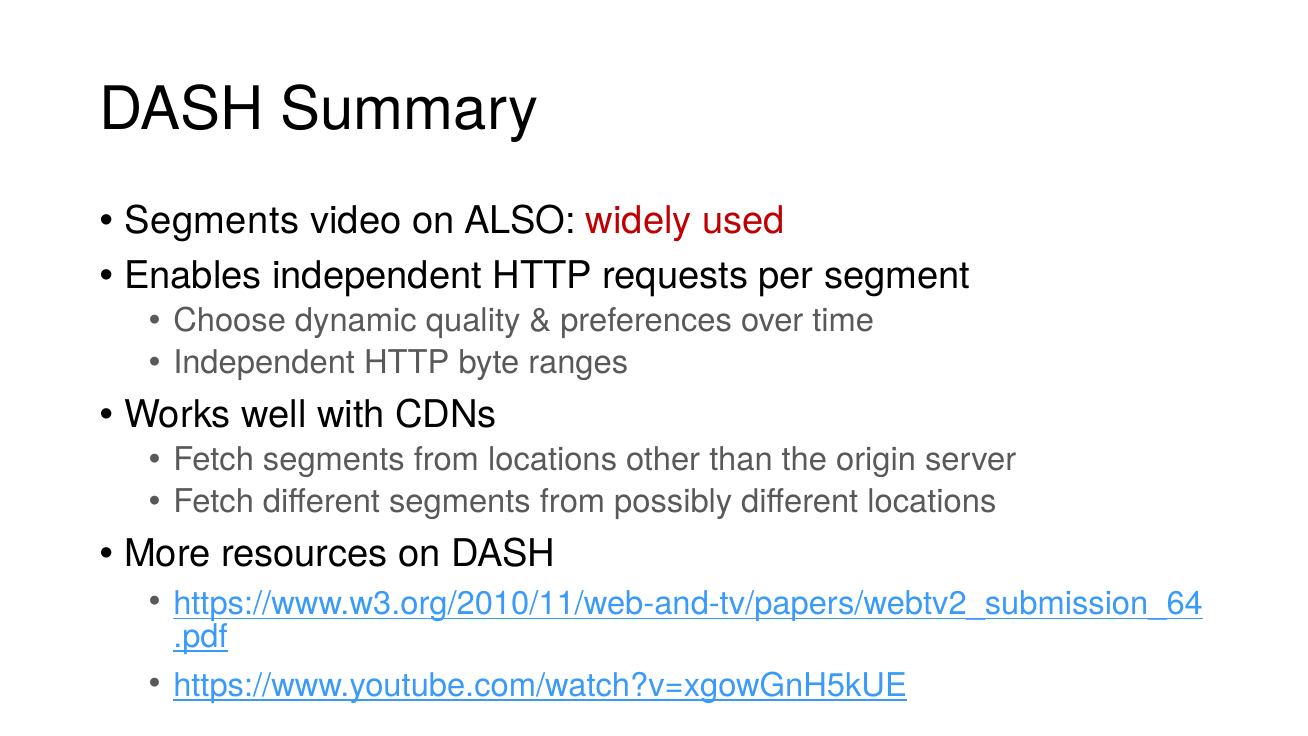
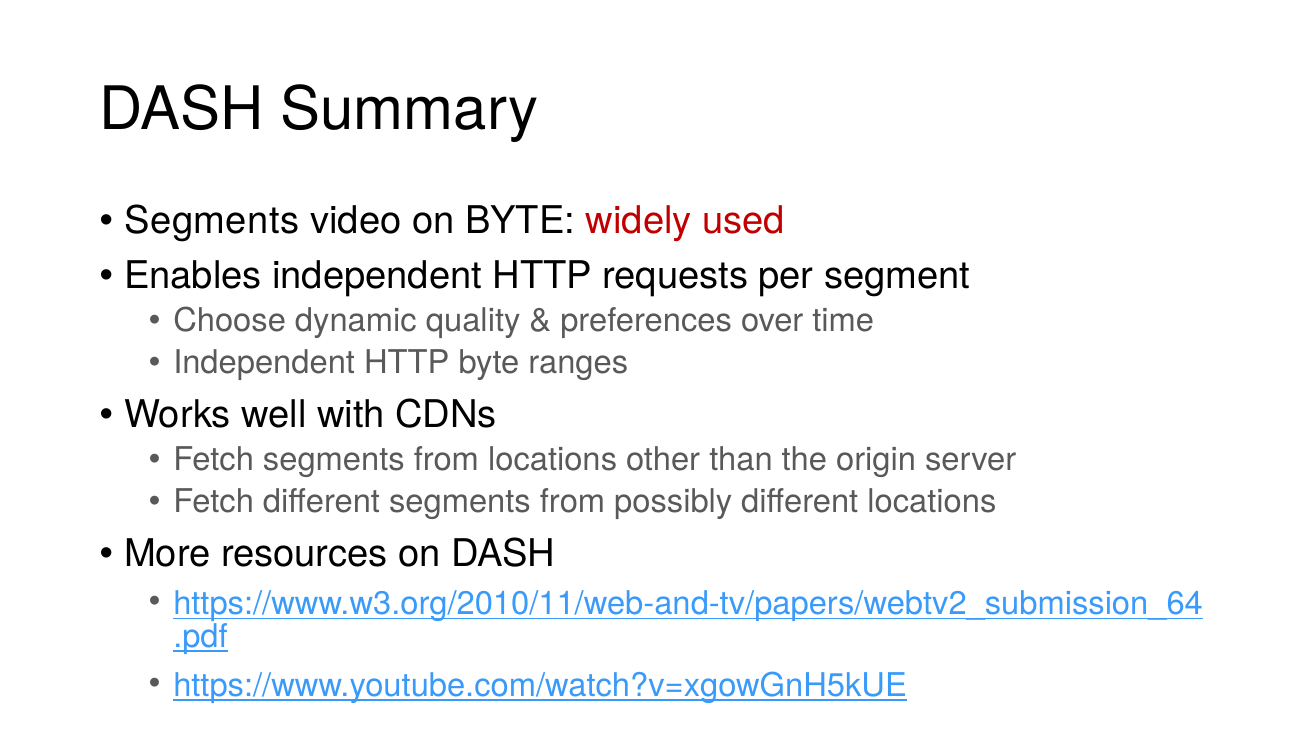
on ALSO: ALSO -> BYTE
